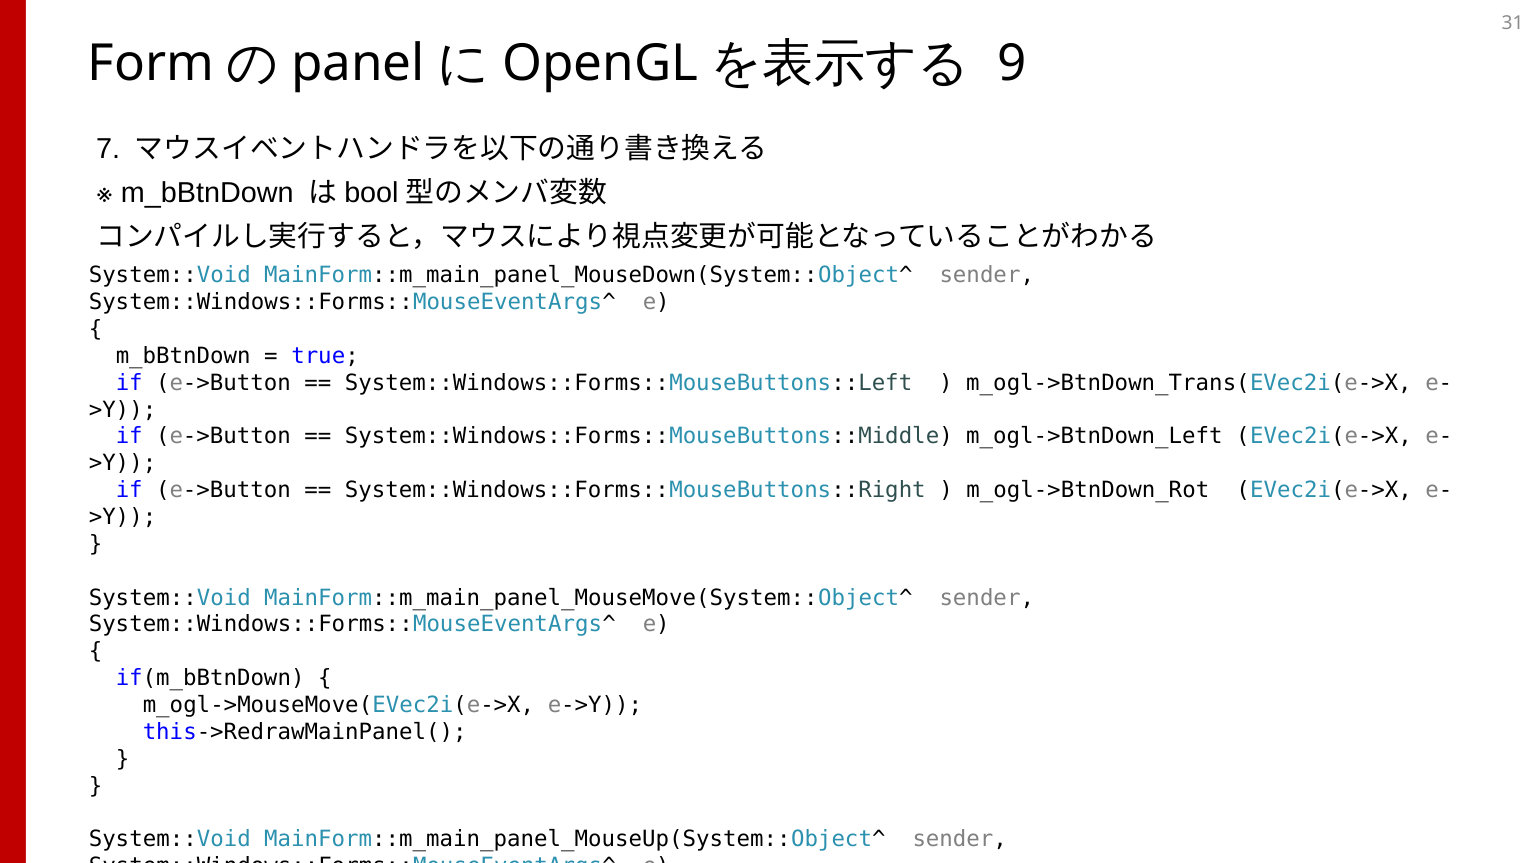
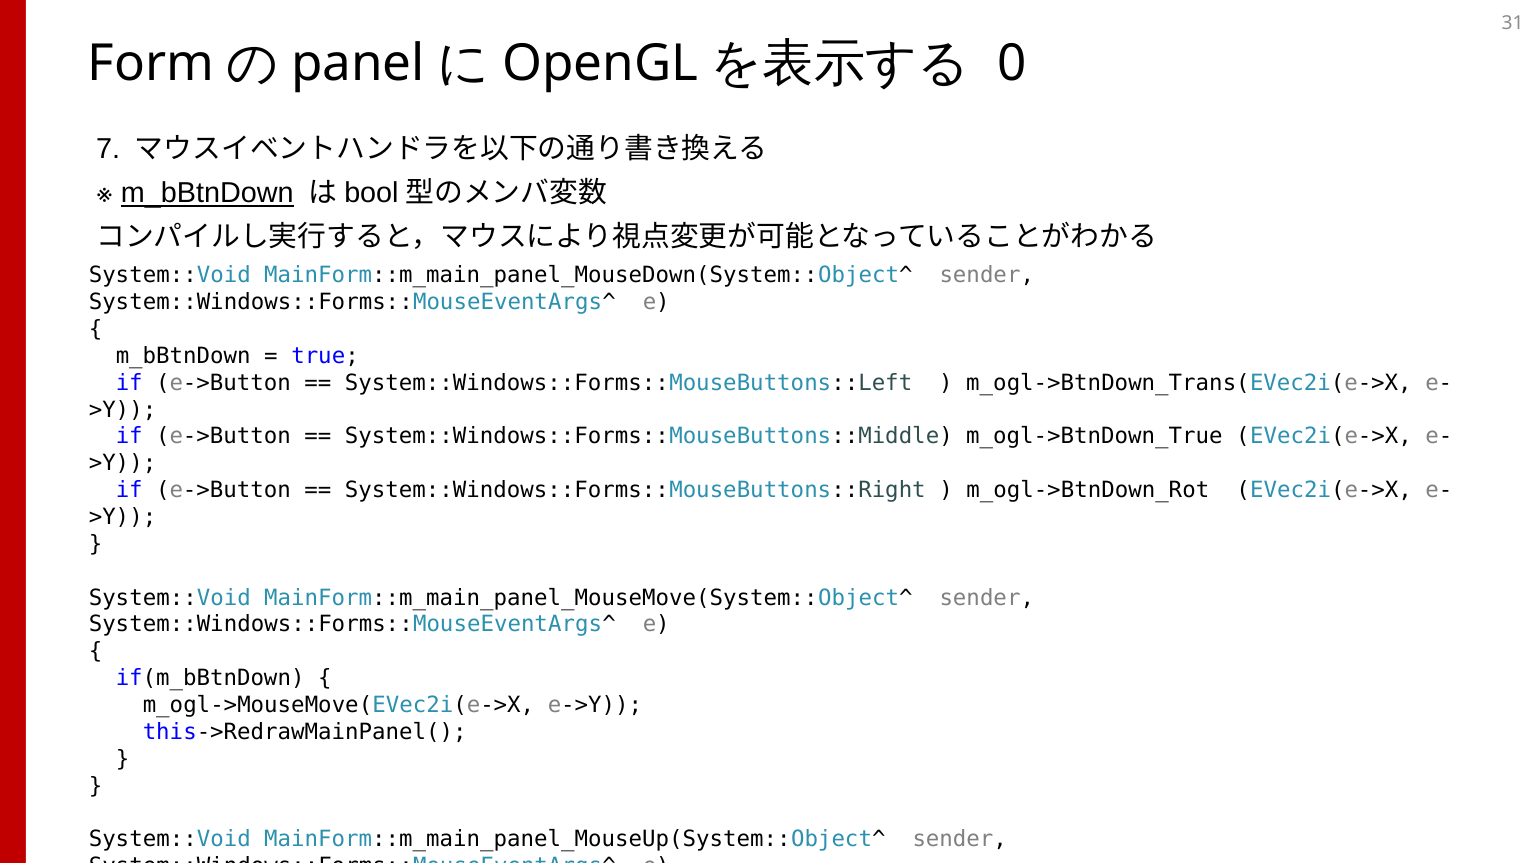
9: 9 -> 0
m_bBtnDown at (207, 193) underline: none -> present
m_ogl->BtnDown_Left: m_ogl->BtnDown_Left -> m_ogl->BtnDown_True
